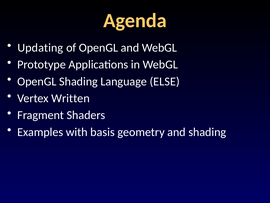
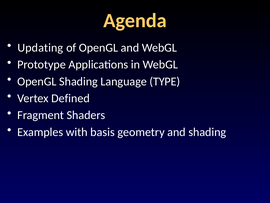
ELSE: ELSE -> TYPE
Written: Written -> Defined
